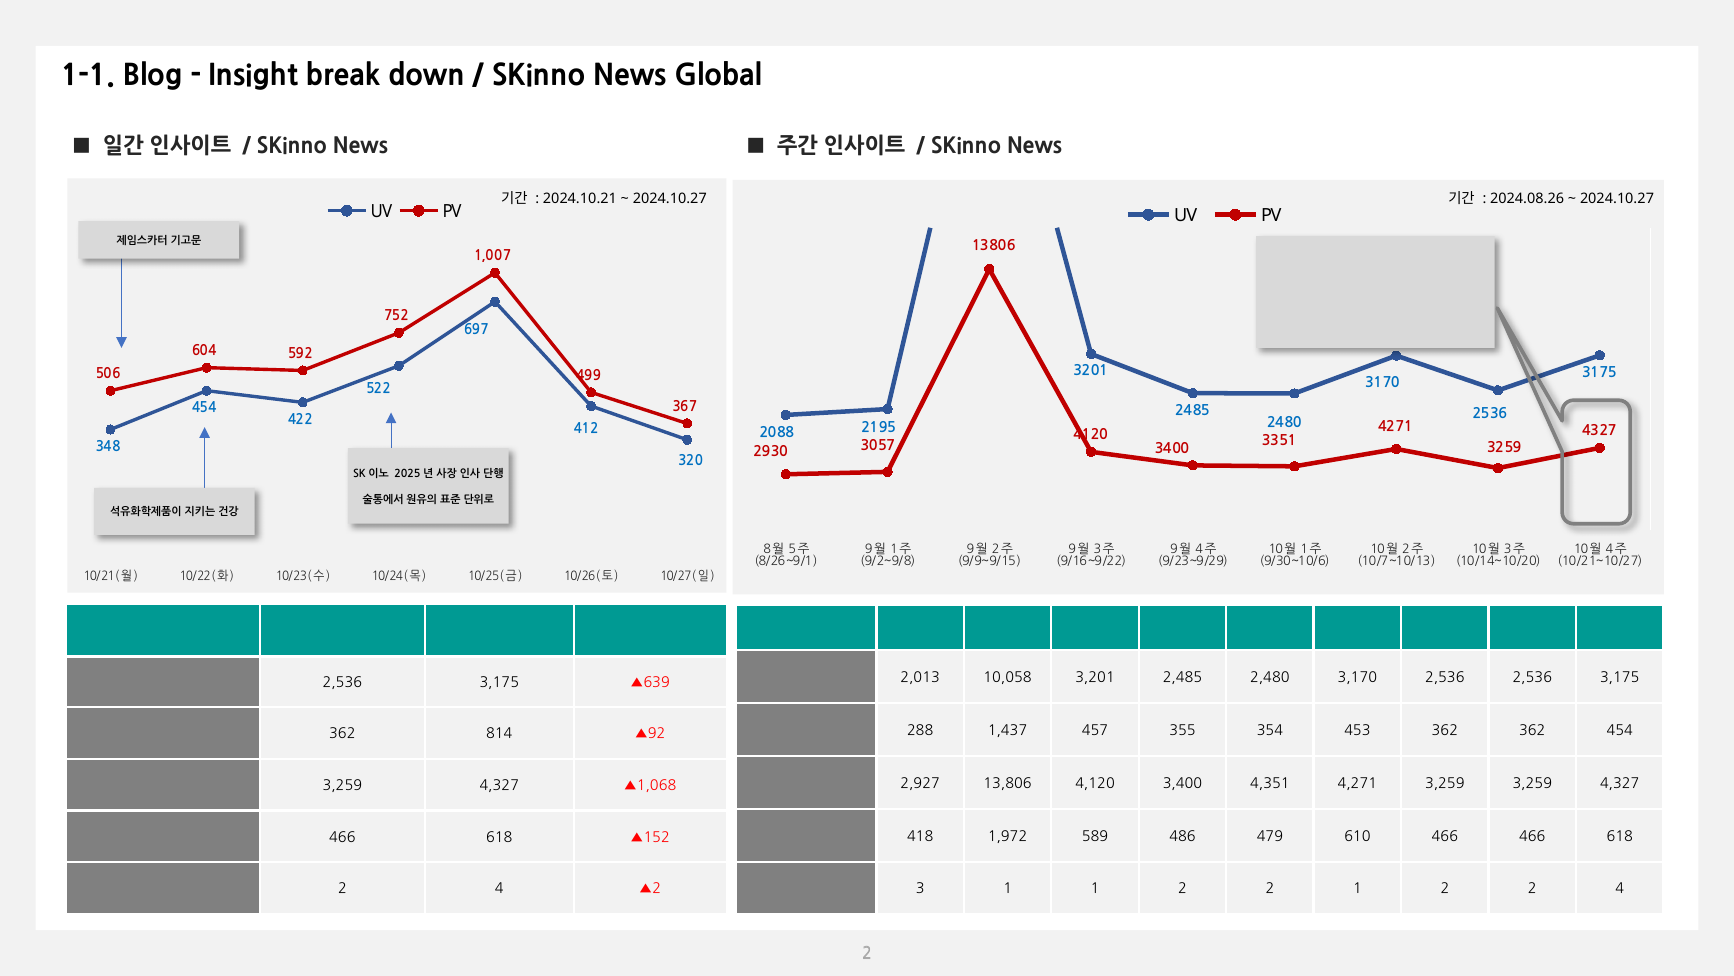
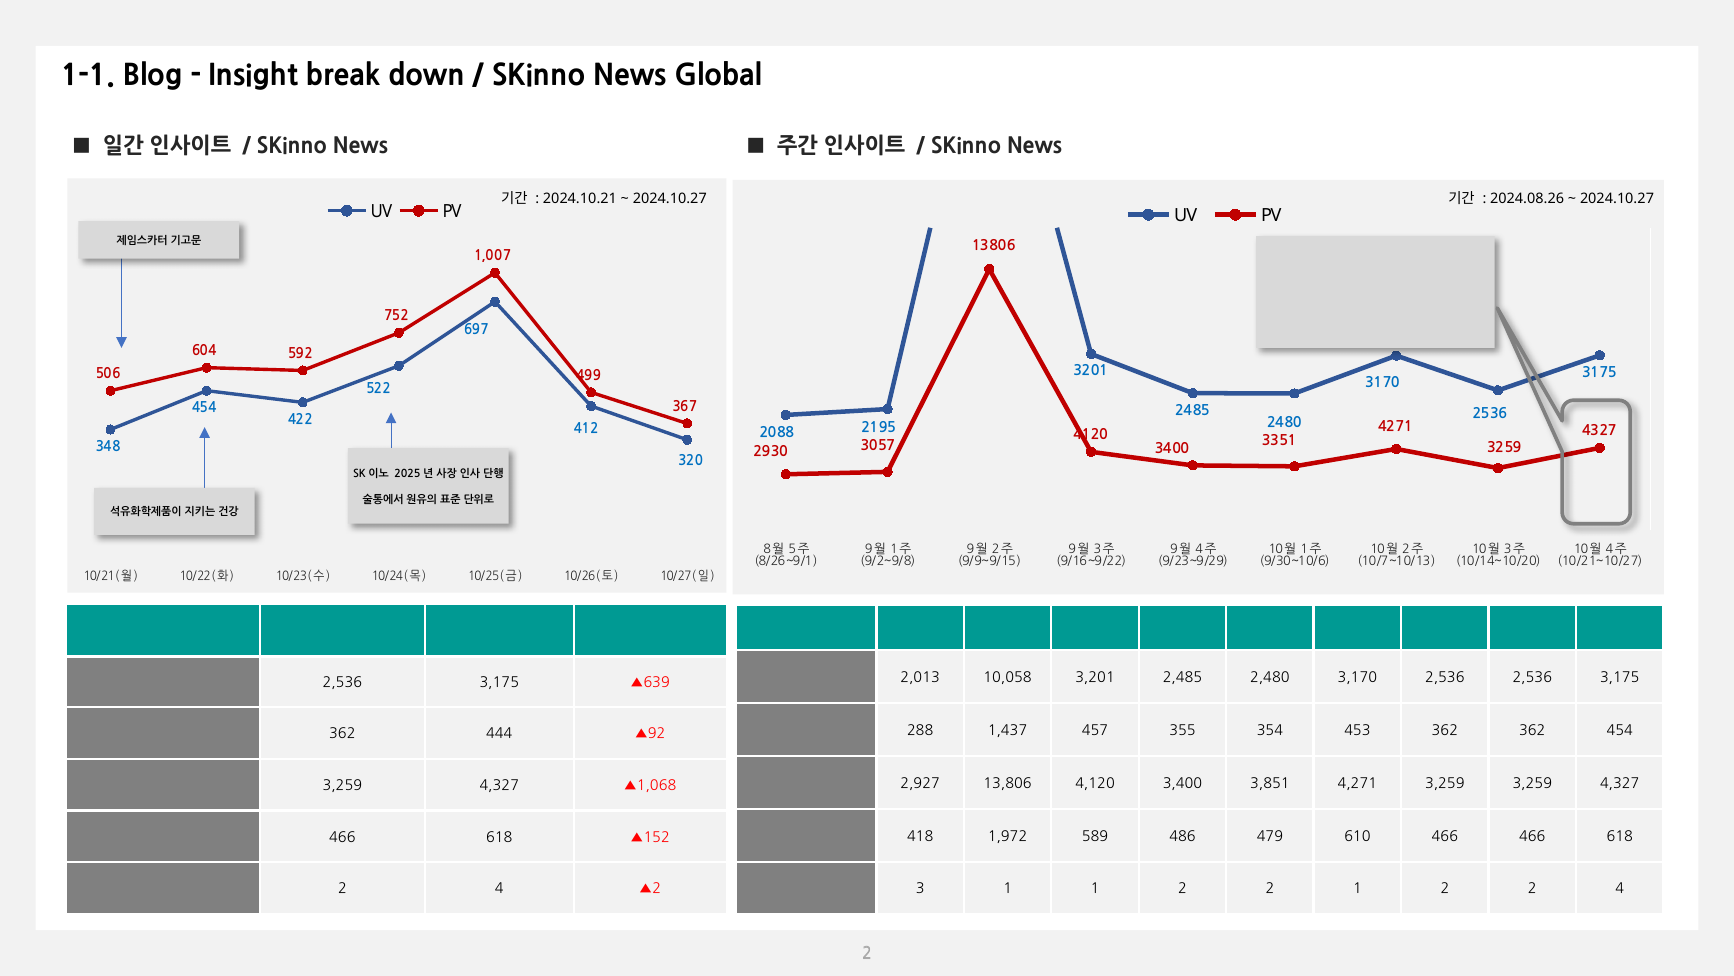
814: 814 -> 444
4,351: 4,351 -> 3,851
